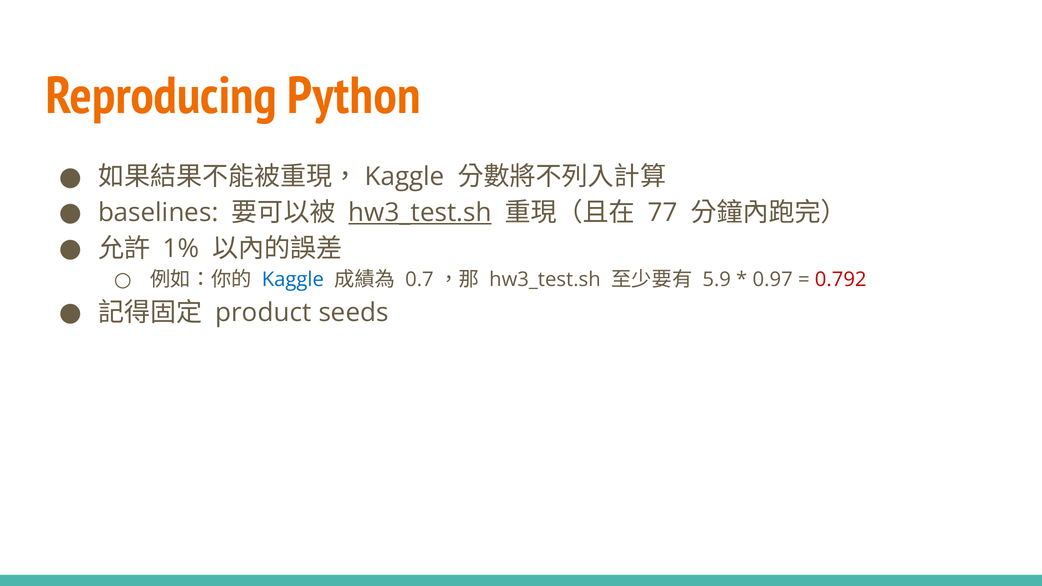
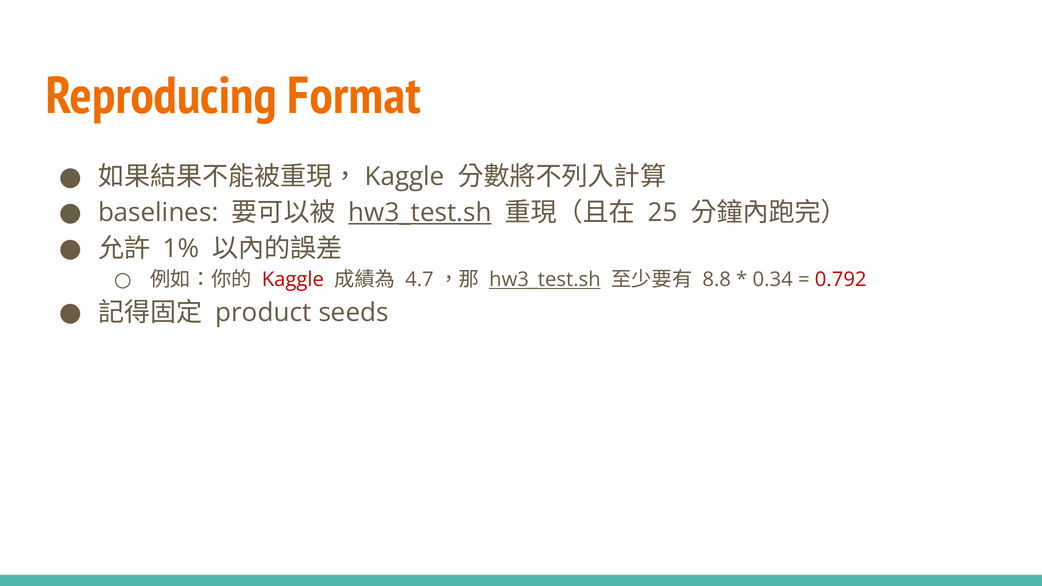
Python: Python -> Format
77: 77 -> 25
Kaggle colour: blue -> red
0.7: 0.7 -> 4.7
hw3_test.sh at (545, 280) underline: none -> present
5.9: 5.9 -> 8.8
0.97: 0.97 -> 0.34
